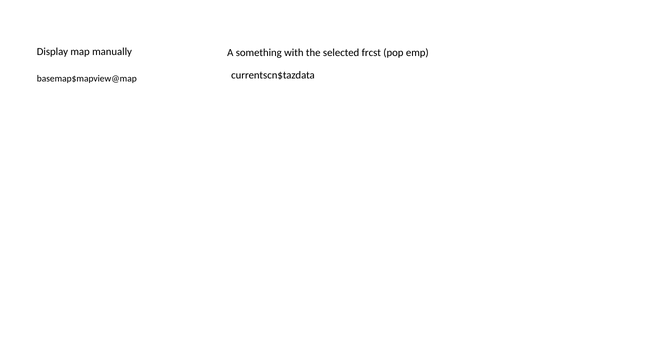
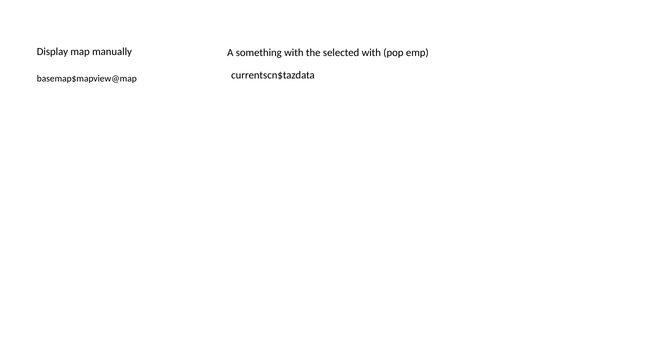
selected frcst: frcst -> with
